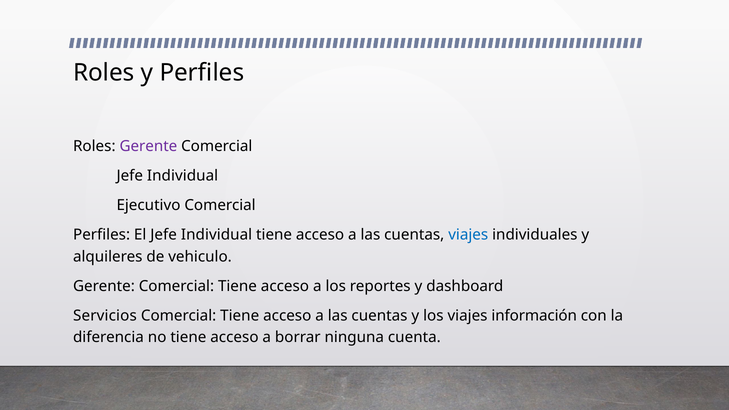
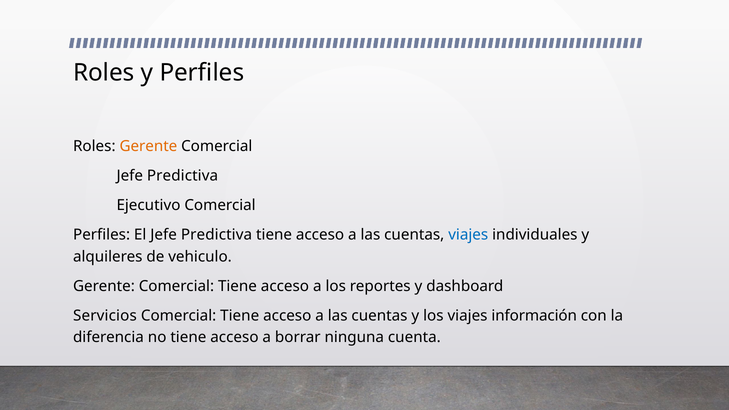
Gerente at (148, 146) colour: purple -> orange
Individual at (183, 176): Individual -> Predictiva
El Jefe Individual: Individual -> Predictiva
